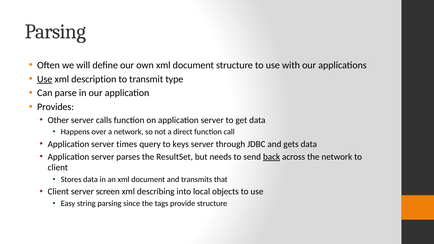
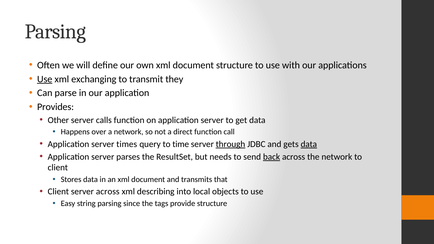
description: description -> exchanging
type: type -> they
keys: keys -> time
through underline: none -> present
data at (309, 144) underline: none -> present
server screen: screen -> across
